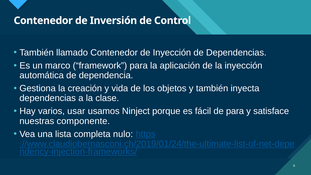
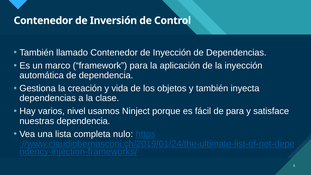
usar: usar -> nivel
nuestras componente: componente -> dependencia
